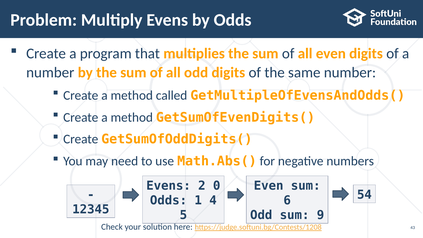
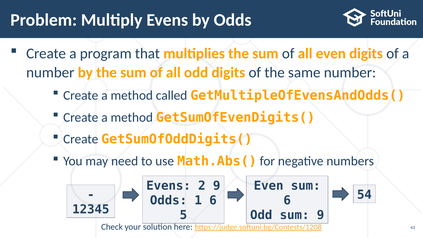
2 0: 0 -> 9
1 4: 4 -> 6
